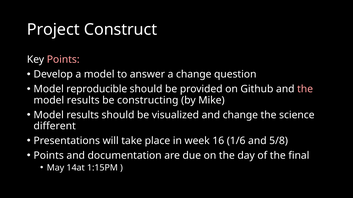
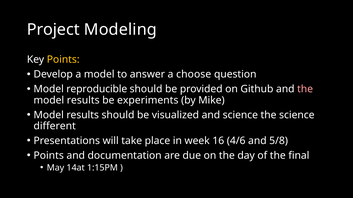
Construct: Construct -> Modeling
Points at (63, 60) colour: pink -> yellow
a change: change -> choose
constructing: constructing -> experiments
and change: change -> science
1/6: 1/6 -> 4/6
